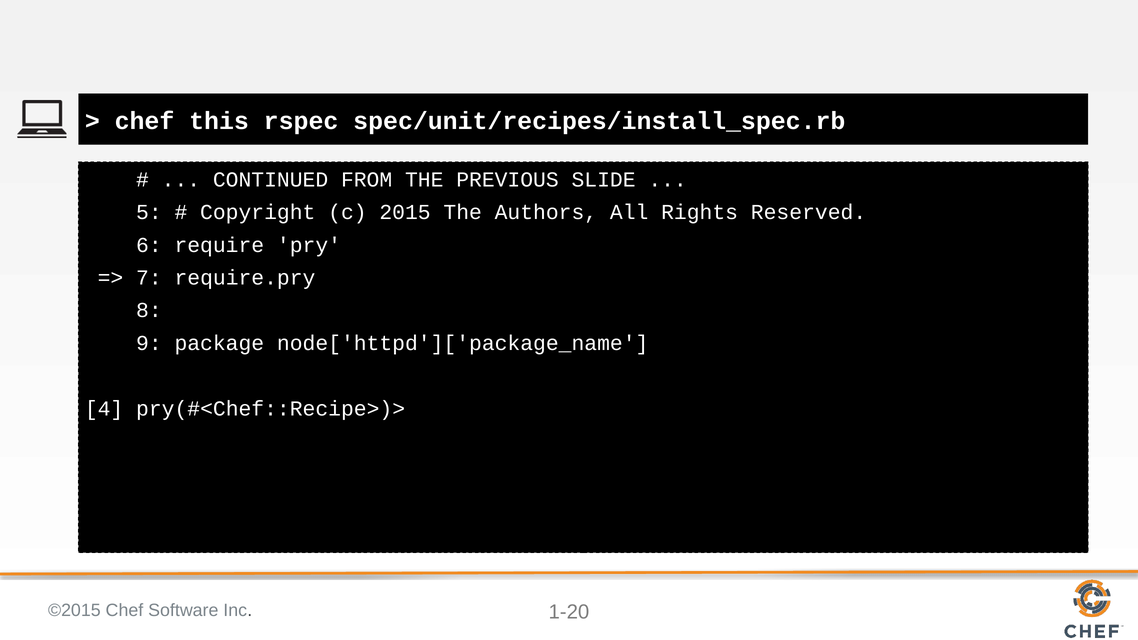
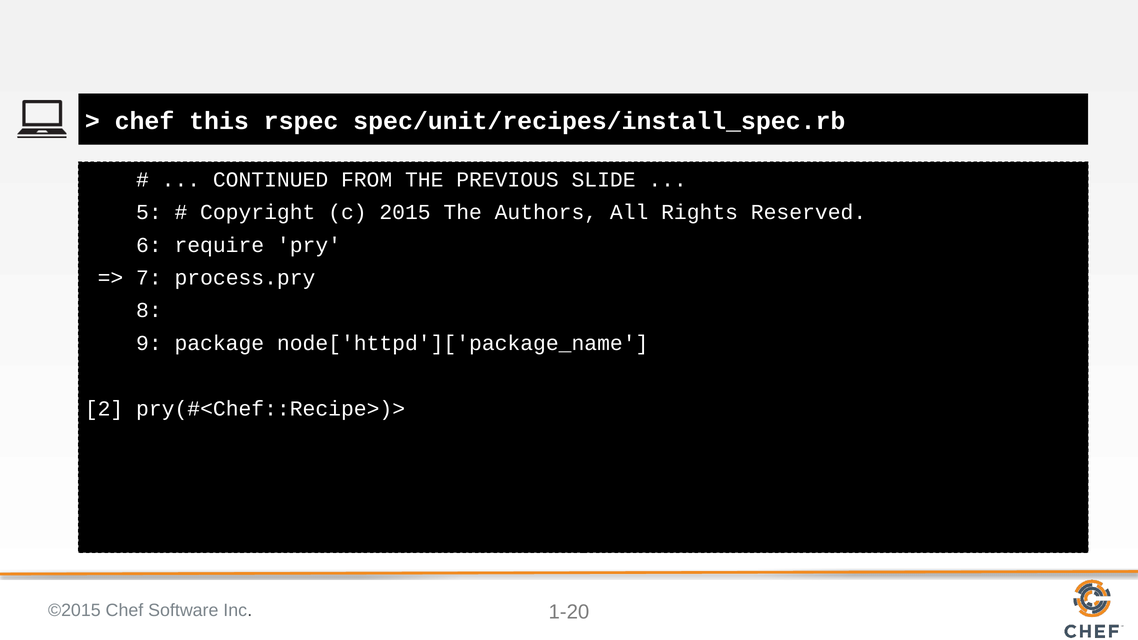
require.pry: require.pry -> process.pry
4: 4 -> 2
